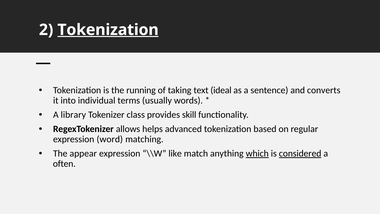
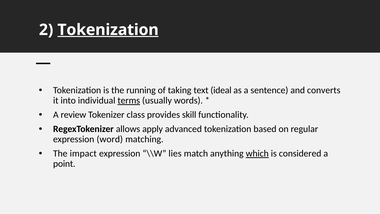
terms underline: none -> present
library: library -> review
helps: helps -> apply
appear: appear -> impact
like: like -> lies
considered underline: present -> none
often: often -> point
